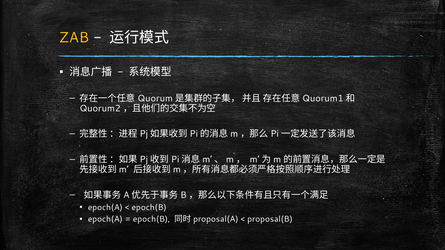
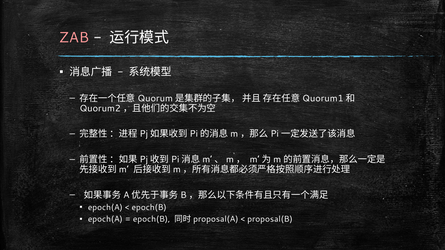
ZAB colour: yellow -> pink
